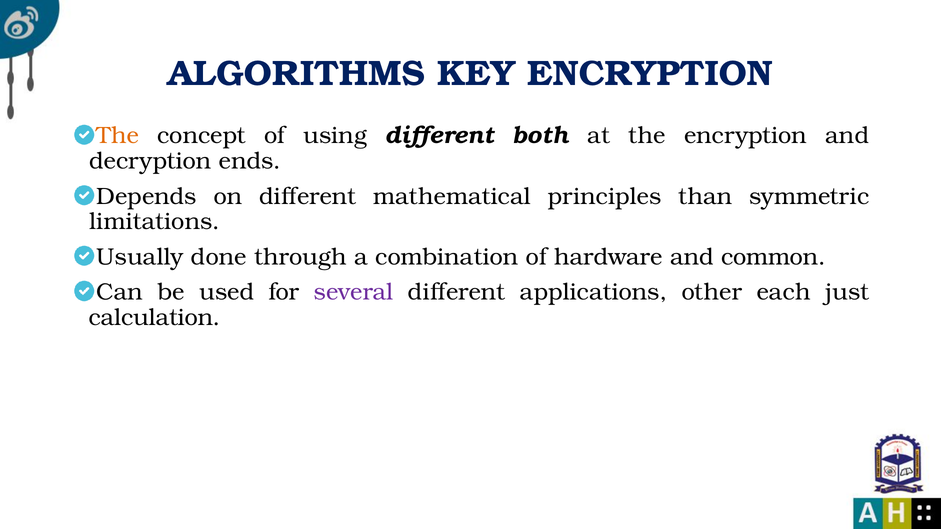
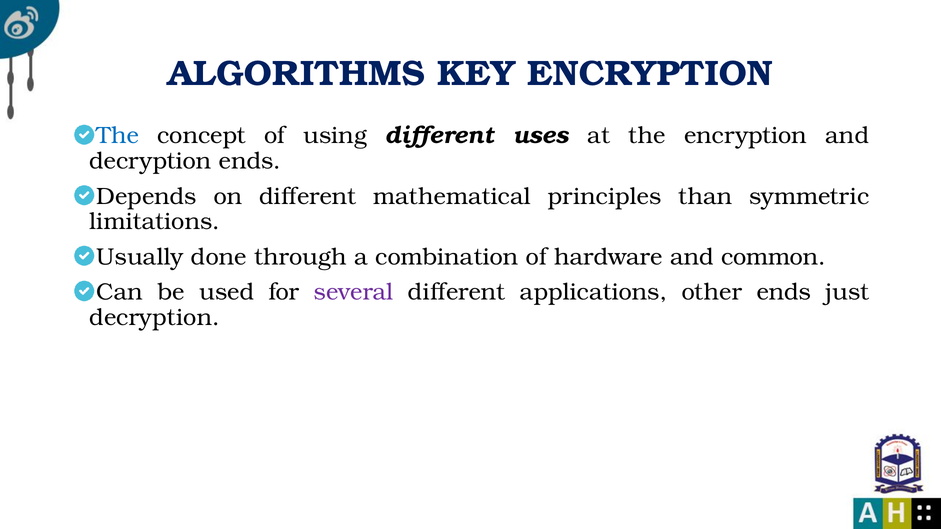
The at (118, 136) colour: orange -> blue
both: both -> uses
other each: each -> ends
calculation at (155, 318): calculation -> decryption
